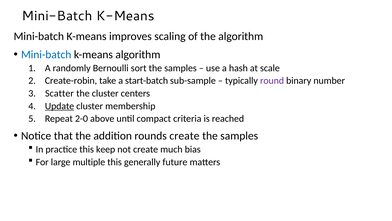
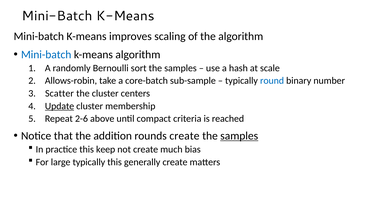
Create-robin: Create-robin -> Allows-robin
start-batch: start-batch -> core-batch
round colour: purple -> blue
2-0: 2-0 -> 2-6
samples at (239, 136) underline: none -> present
large multiple: multiple -> typically
generally future: future -> create
